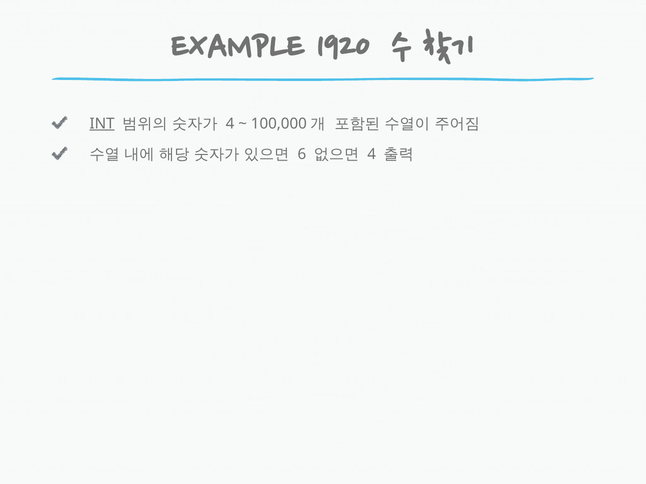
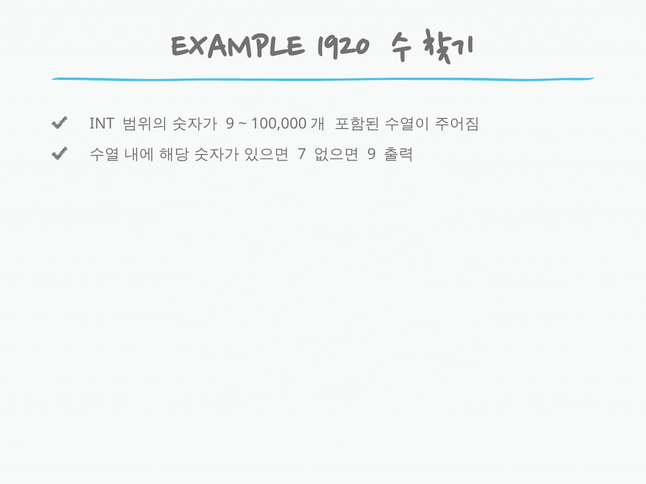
INT underline: present -> none
4 at (230, 124): 4 -> 9
6: 6 -> 7
4 at (372, 154): 4 -> 9
